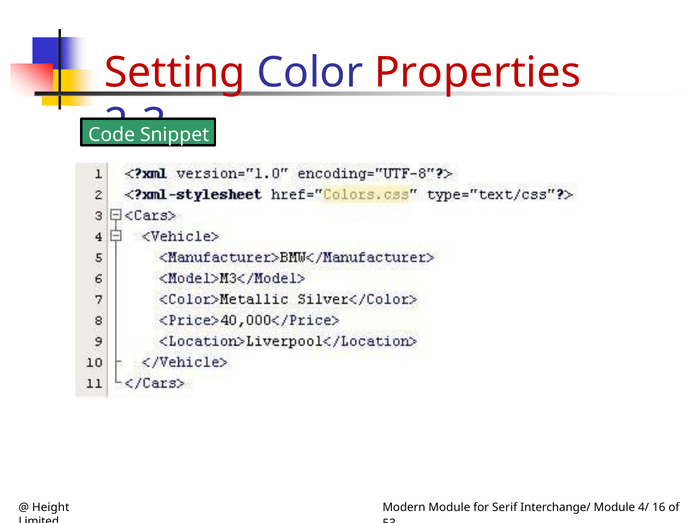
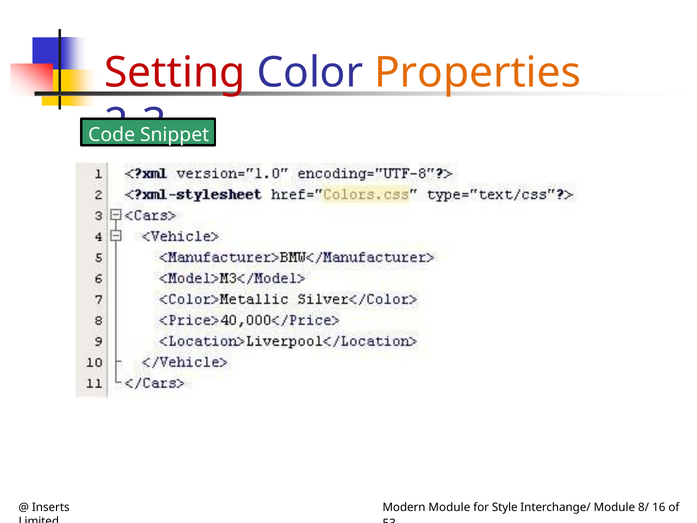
Properties colour: red -> orange
Height: Height -> Inserts
Serif: Serif -> Style
4/: 4/ -> 8/
